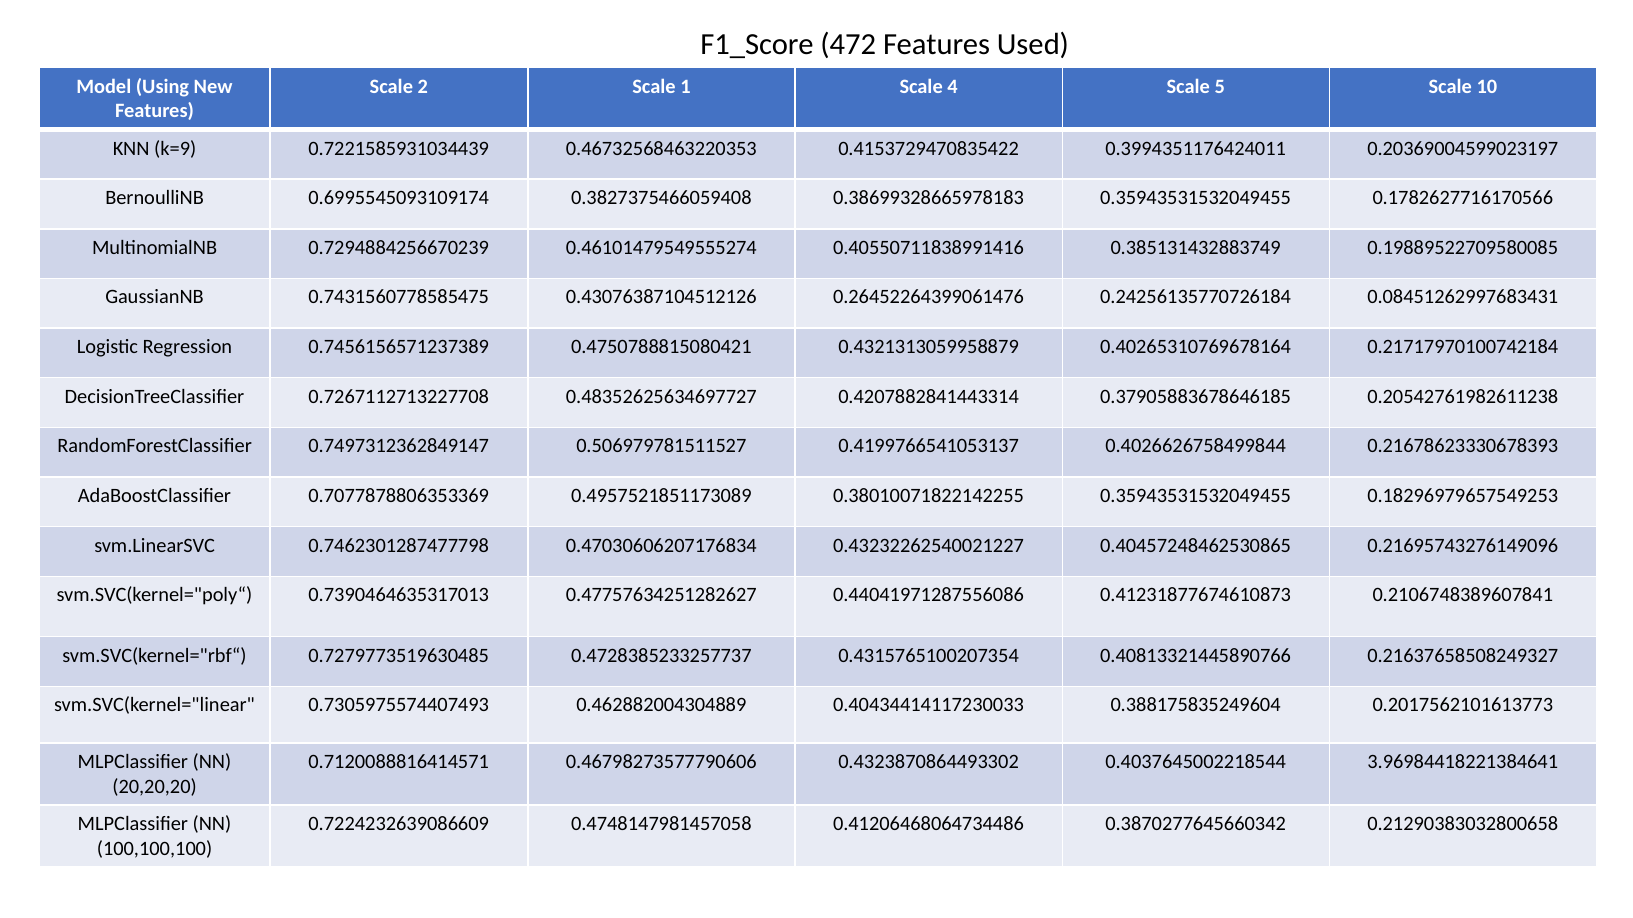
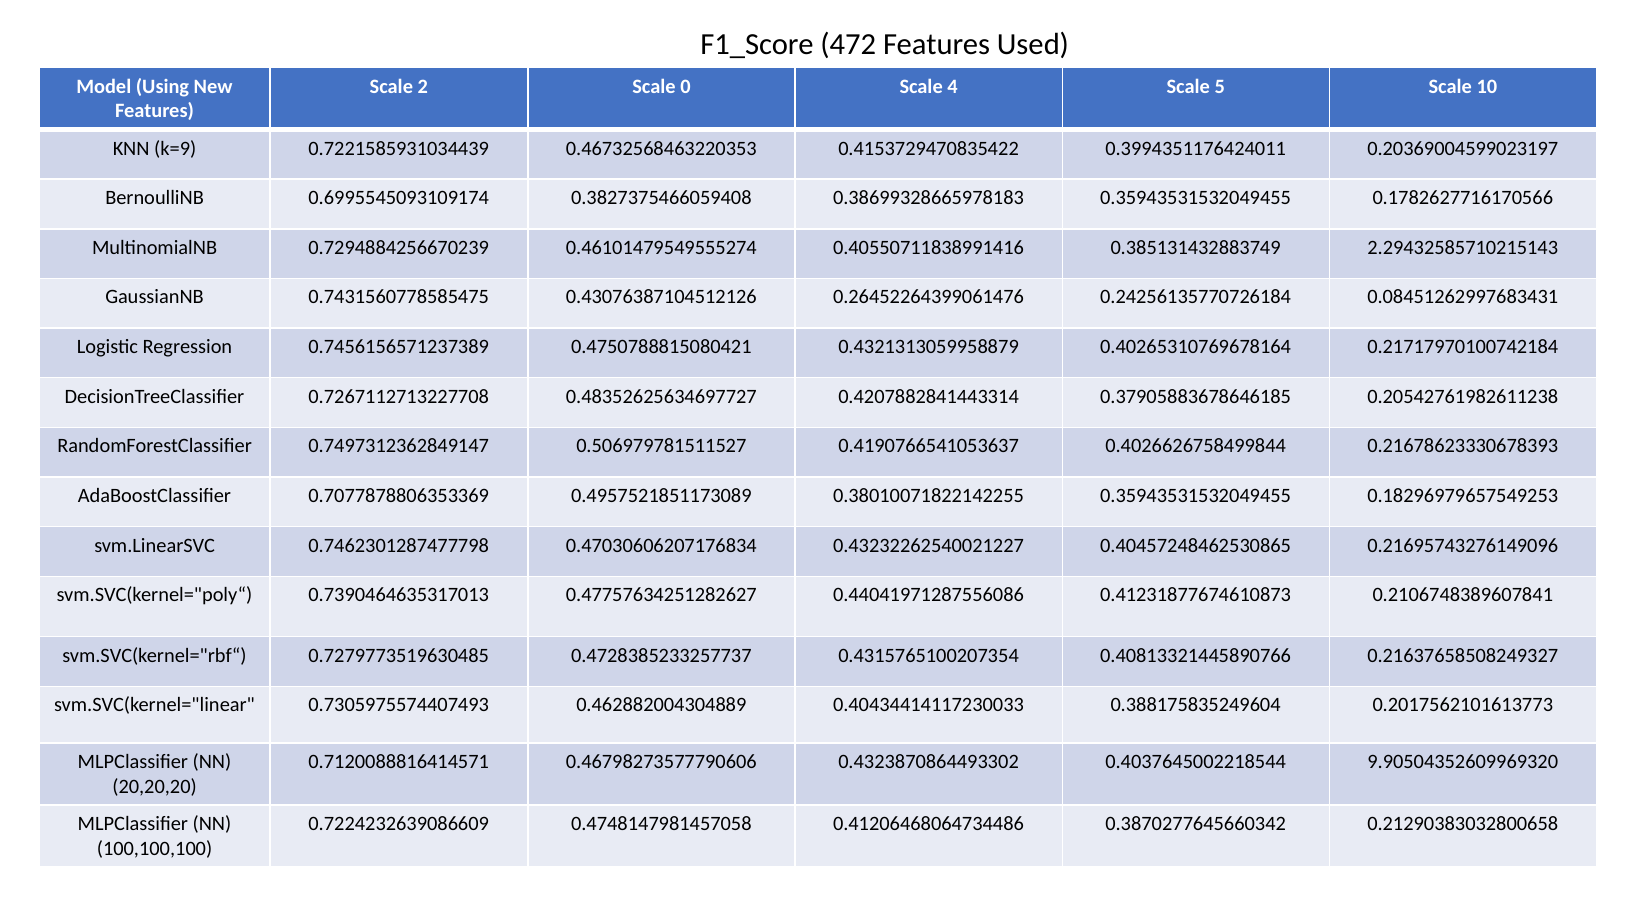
1: 1 -> 0
0.19889522709580085: 0.19889522709580085 -> 2.29432585710215143
0.4199766541053137: 0.4199766541053137 -> 0.4190766541053637
3.96984418221384641: 3.96984418221384641 -> 9.90504352609969320
